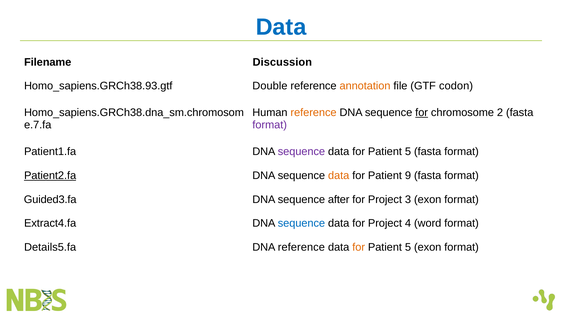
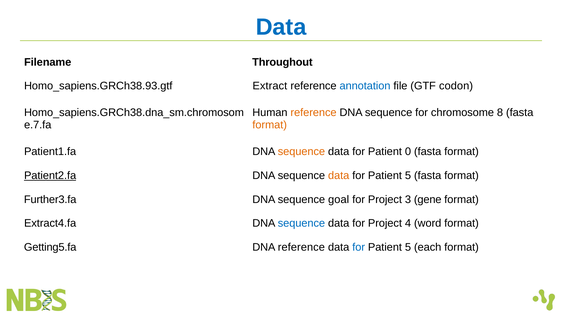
Discussion: Discussion -> Throughout
Double: Double -> Extract
annotation colour: orange -> blue
for at (422, 113) underline: present -> none
2: 2 -> 8
format at (270, 125) colour: purple -> orange
sequence at (301, 152) colour: purple -> orange
5 at (408, 152): 5 -> 0
9 at (408, 176): 9 -> 5
Guided3.fa: Guided3.fa -> Further3.fa
after: after -> goal
3 exon: exon -> gene
Details5.fa: Details5.fa -> Getting5.fa
for at (359, 247) colour: orange -> blue
5 exon: exon -> each
